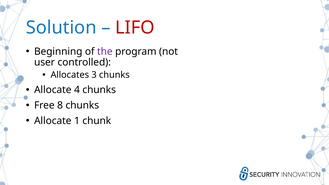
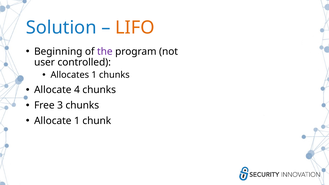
LIFO colour: red -> orange
Allocates 3: 3 -> 1
8: 8 -> 3
